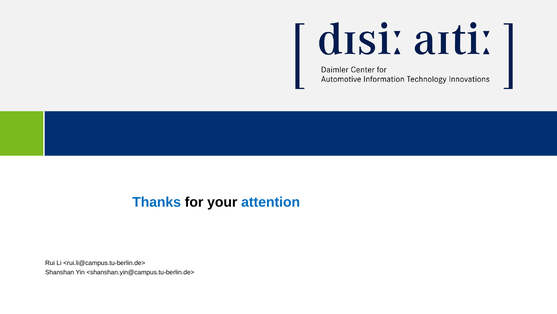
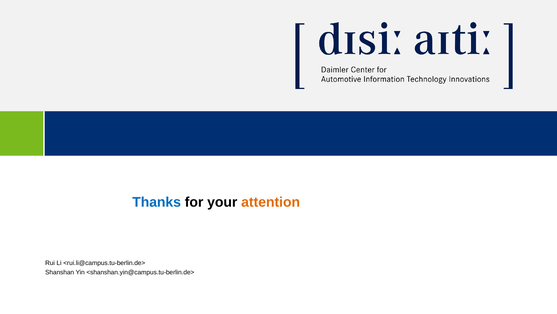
attention colour: blue -> orange
